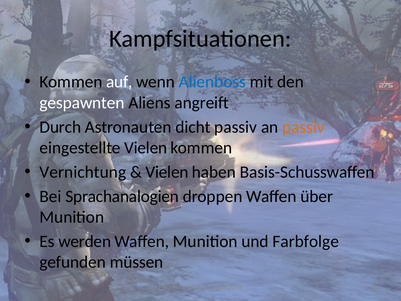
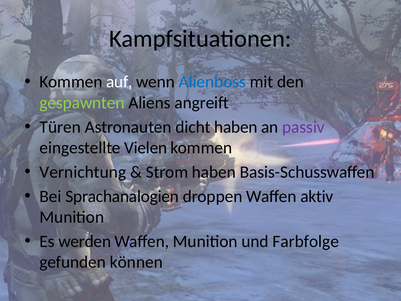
gespawnten colour: white -> light green
Durch: Durch -> Türen
dicht passiv: passiv -> haben
passiv at (303, 127) colour: orange -> purple
Vielen at (167, 172): Vielen -> Strom
über: über -> aktiv
müssen: müssen -> können
